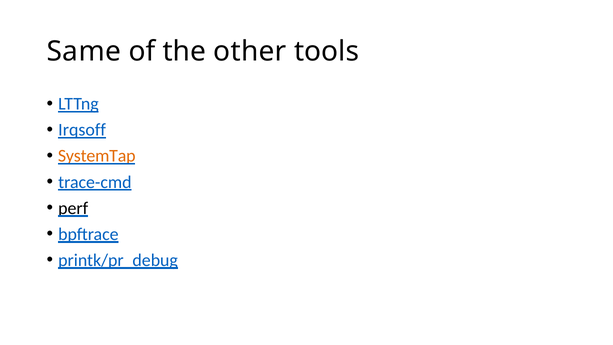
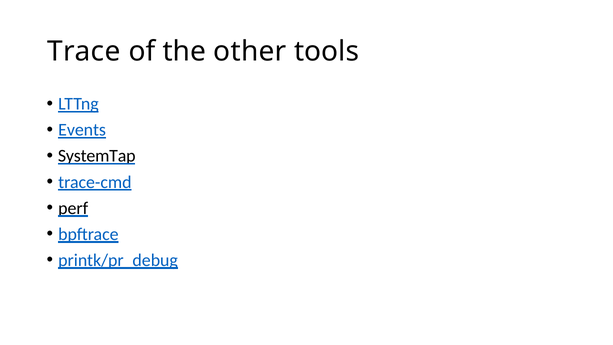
Same: Same -> Trace
Irqsoff: Irqsoff -> Events
SystemTap colour: orange -> black
